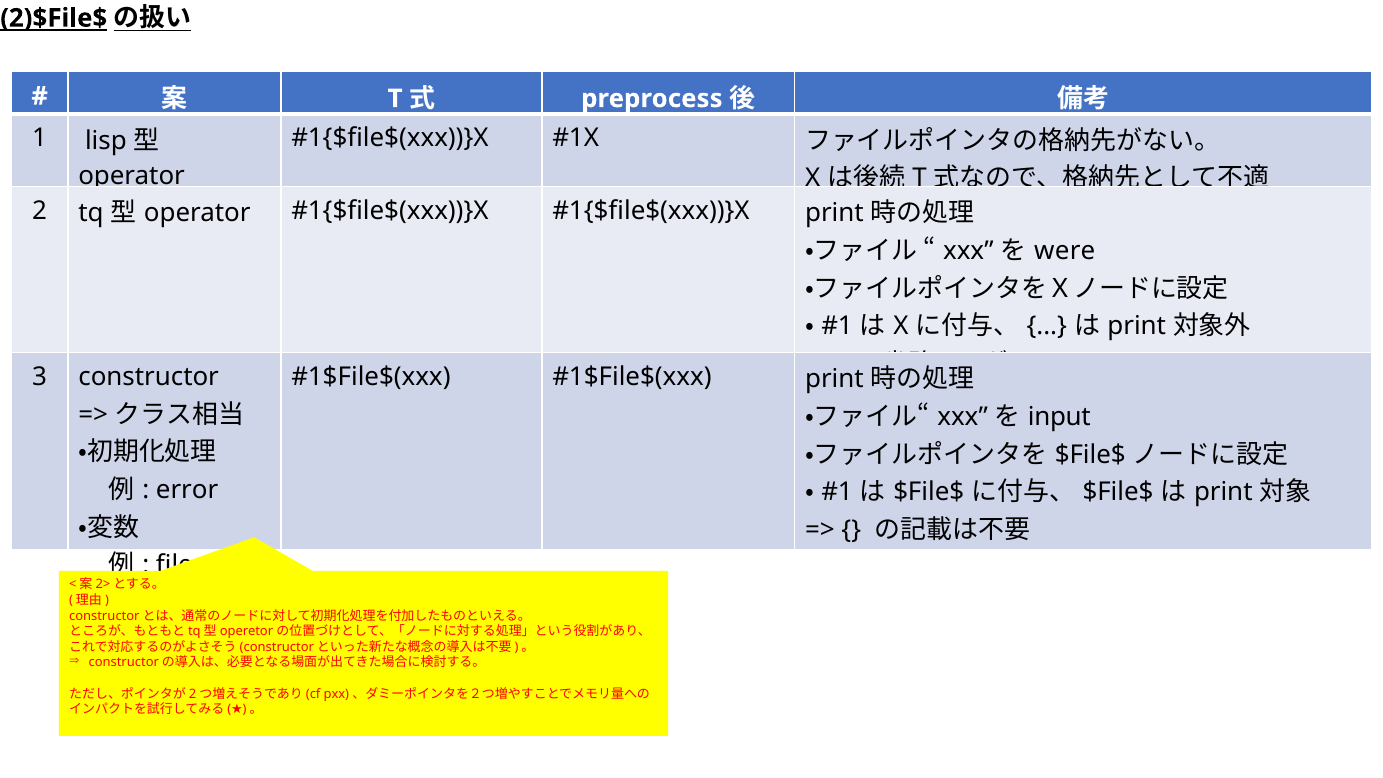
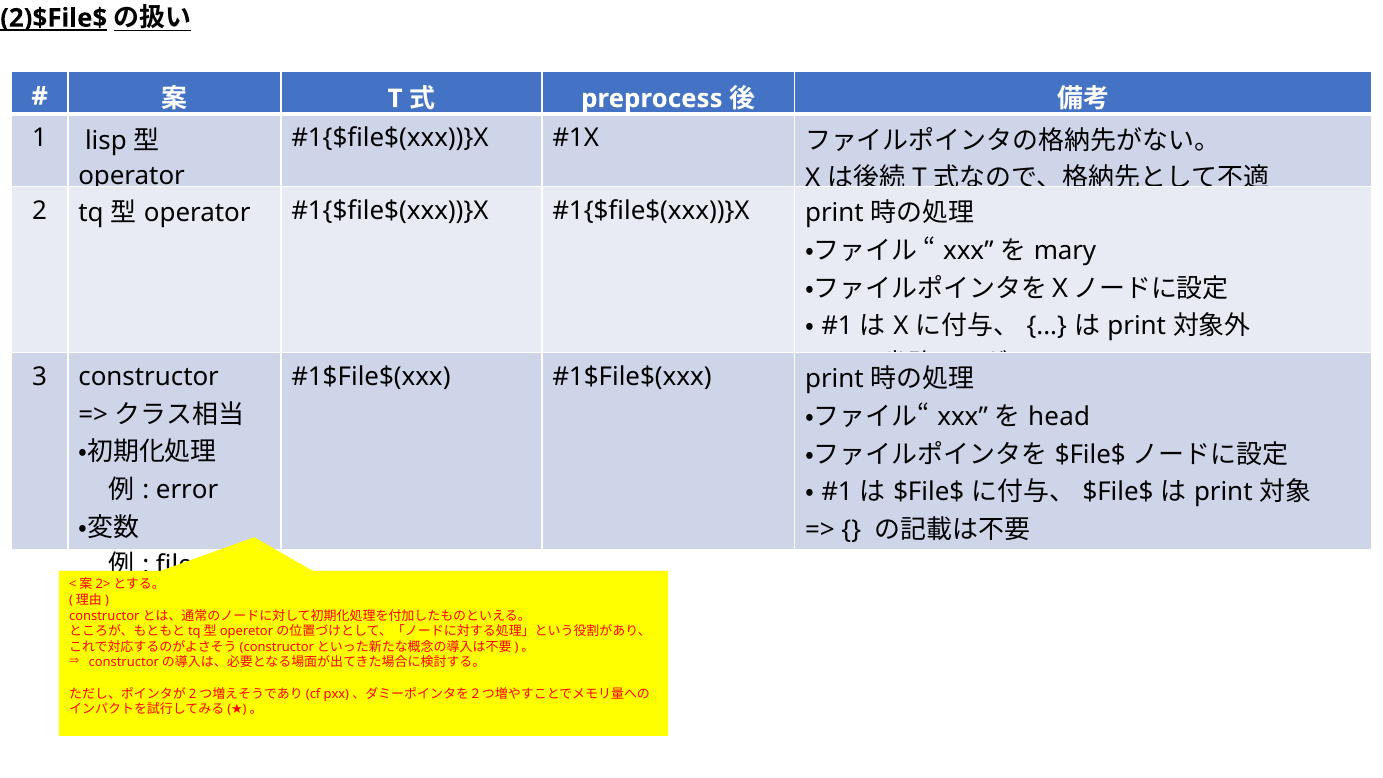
were: were -> mary
input: input -> head
